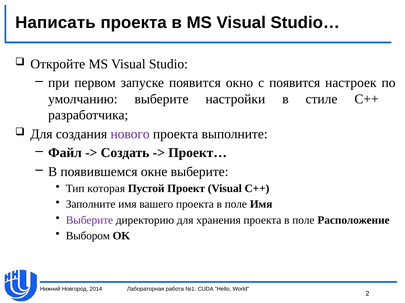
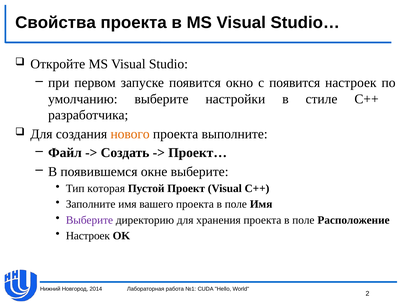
Написать: Написать -> Свойства
нового colour: purple -> orange
Выбором at (88, 236): Выбором -> Настроек
